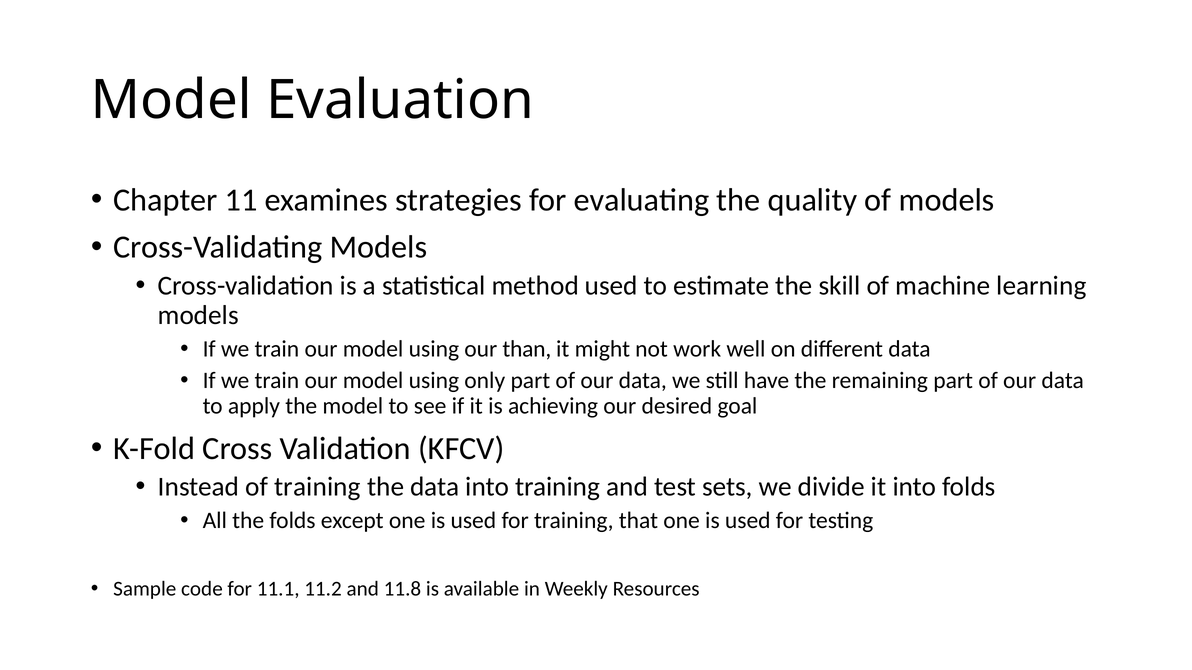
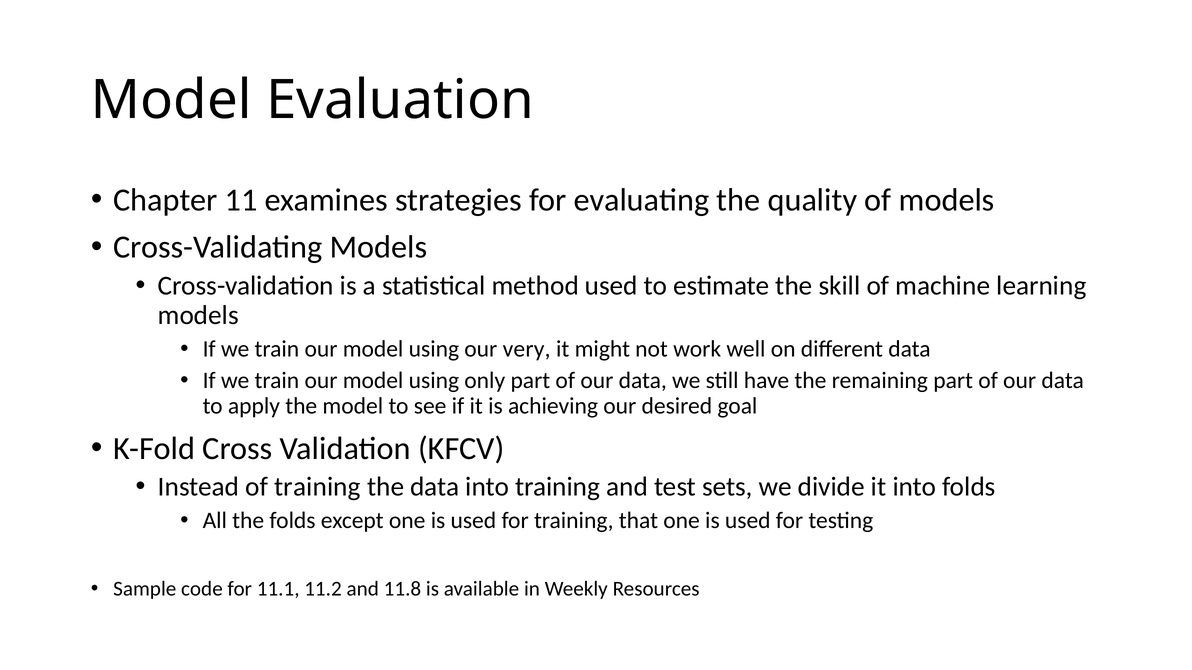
than: than -> very
